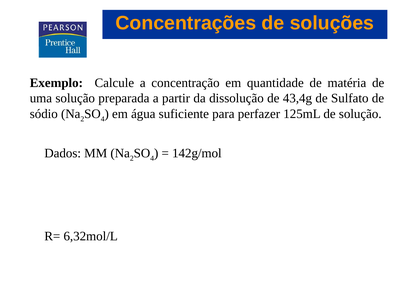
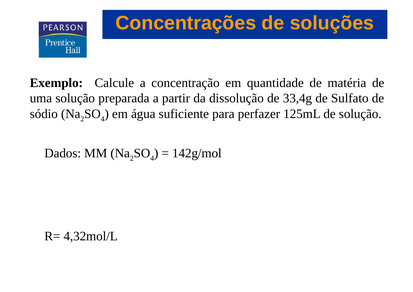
43,4g: 43,4g -> 33,4g
6,32mol/L: 6,32mol/L -> 4,32mol/L
